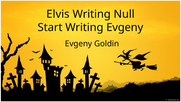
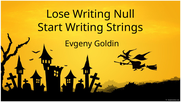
Elvis: Elvis -> Lose
Writing Evgeny: Evgeny -> Strings
